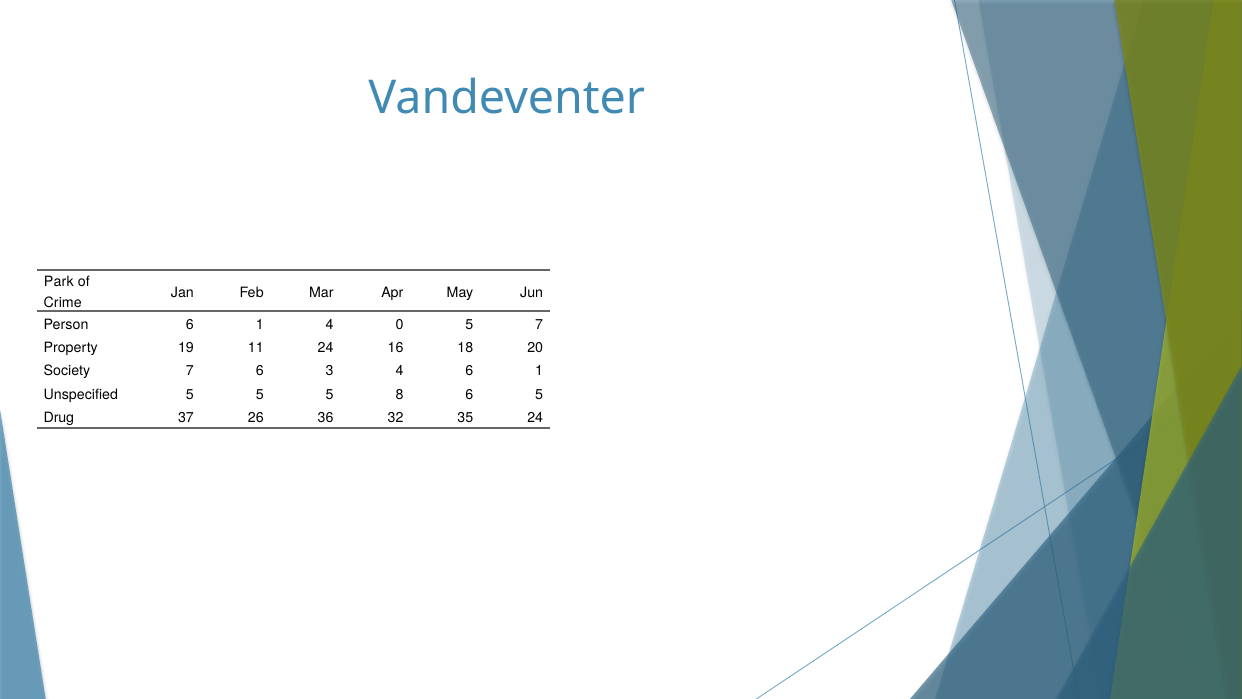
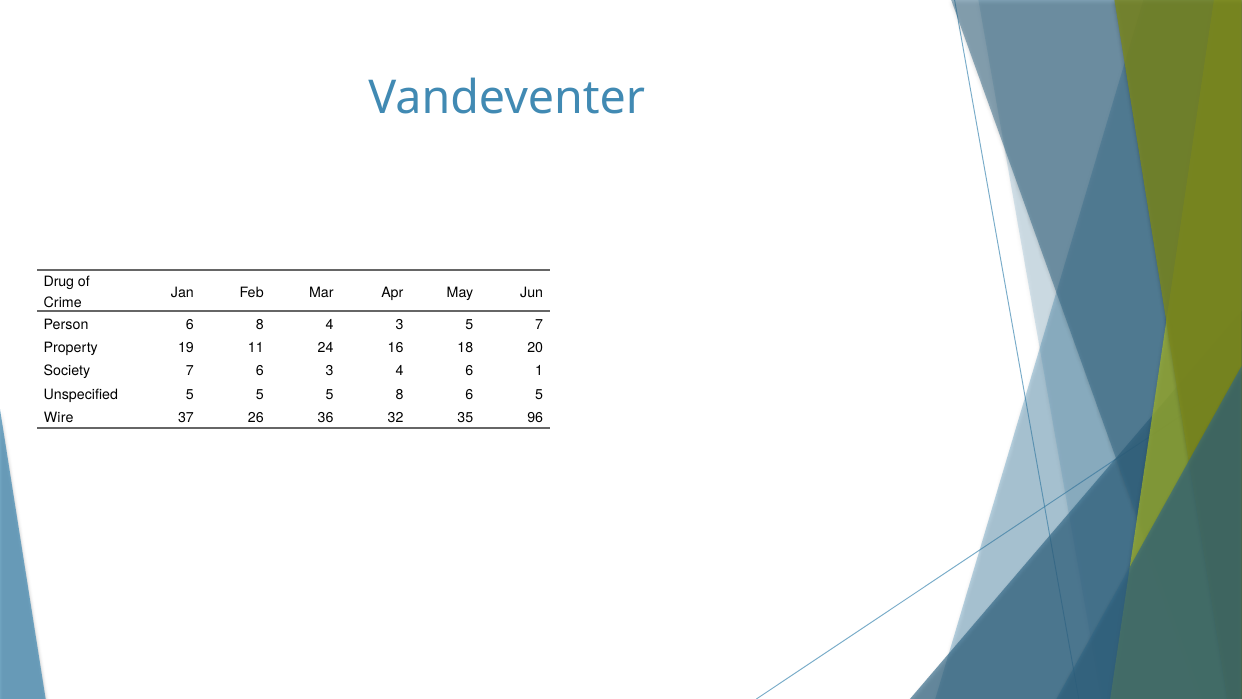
Park: Park -> Drug
Person 6 1: 1 -> 8
4 0: 0 -> 3
Drug: Drug -> Wire
35 24: 24 -> 96
